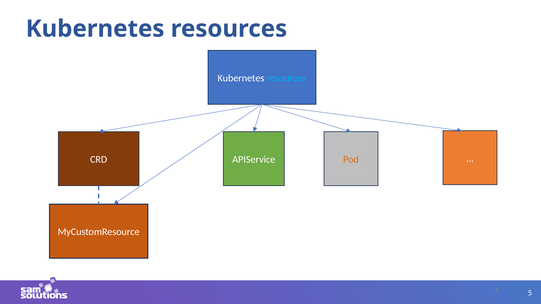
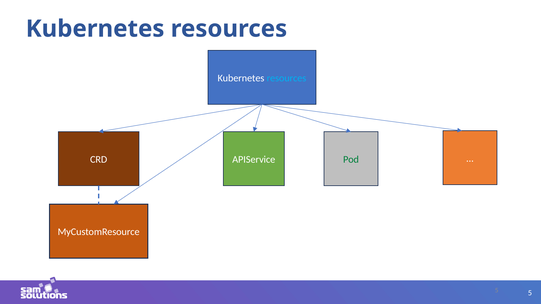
Pod colour: orange -> green
